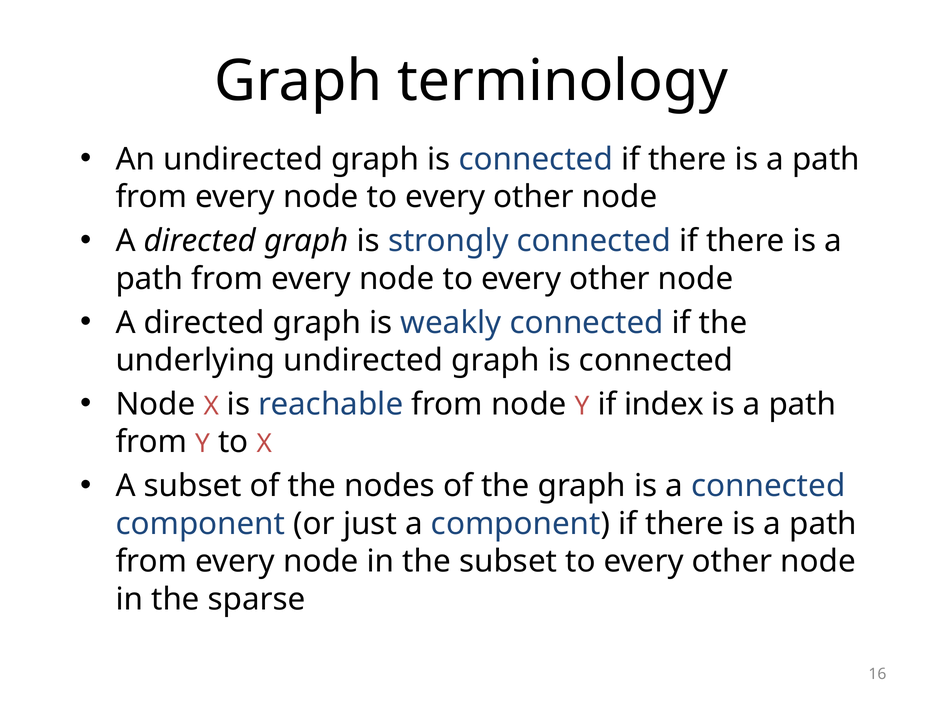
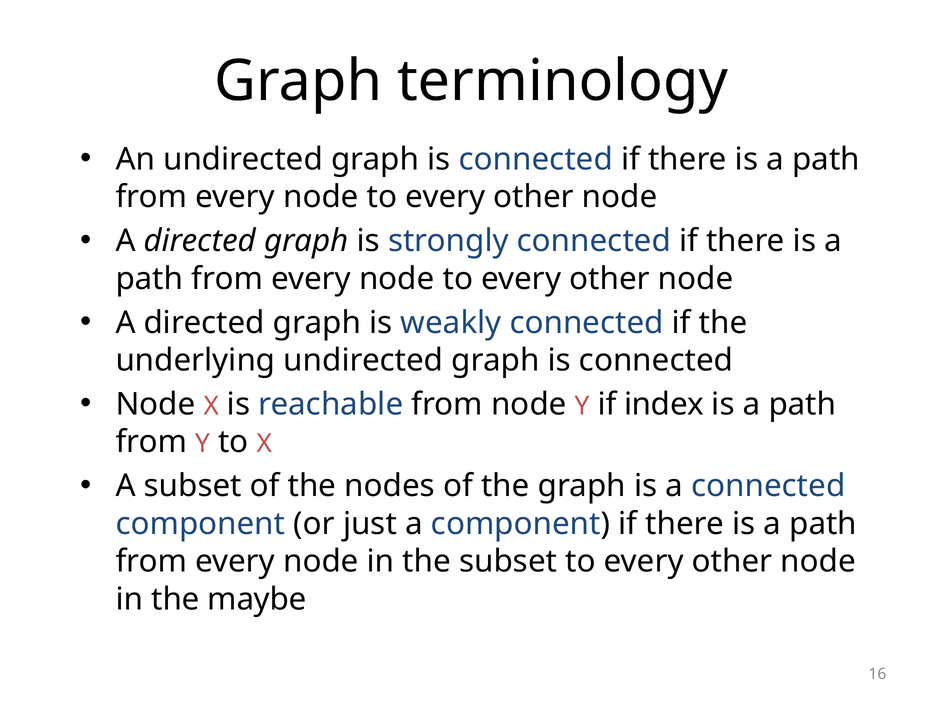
sparse: sparse -> maybe
